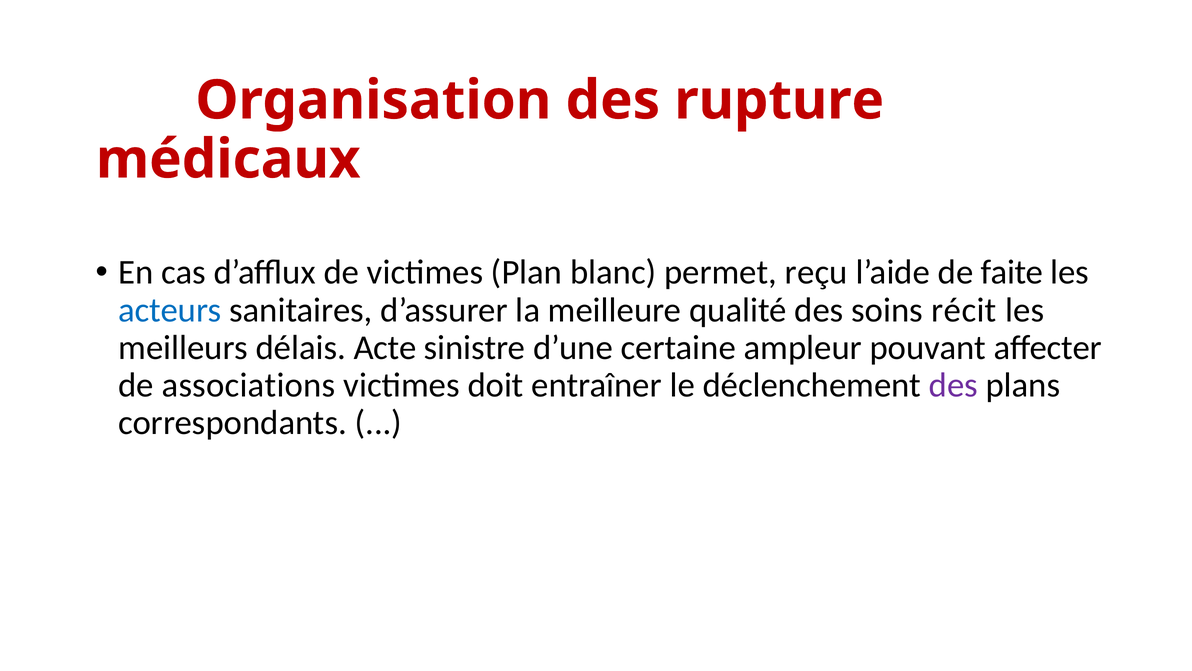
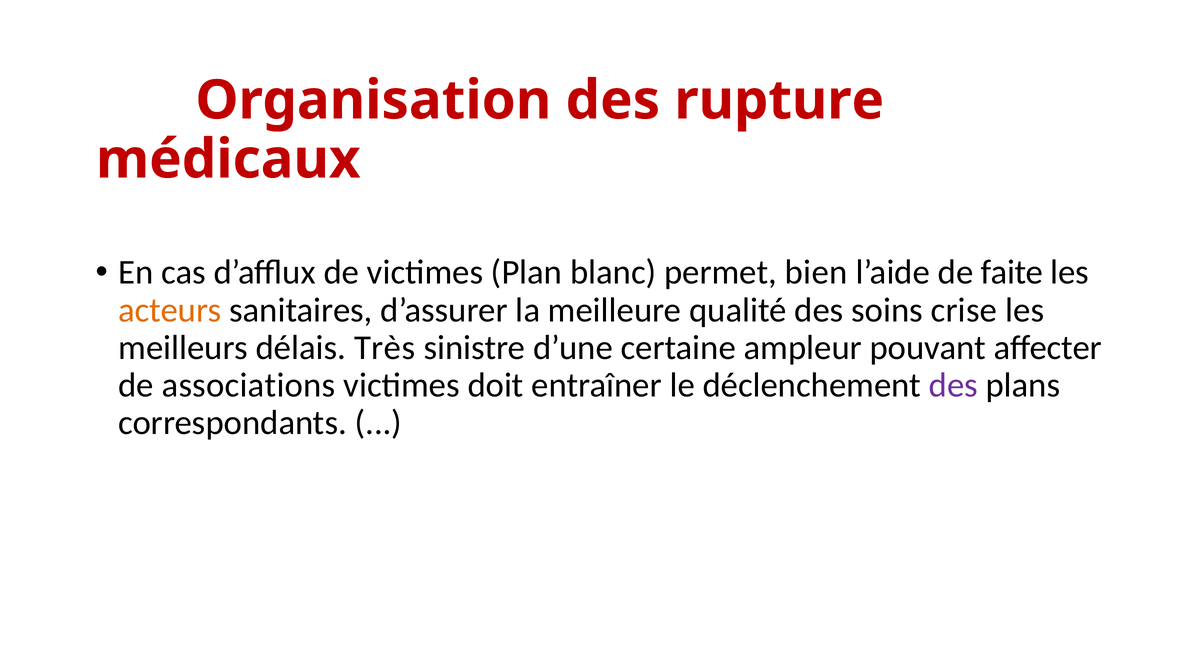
reçu: reçu -> bien
acteurs colour: blue -> orange
récit: récit -> crise
Acte: Acte -> Très
